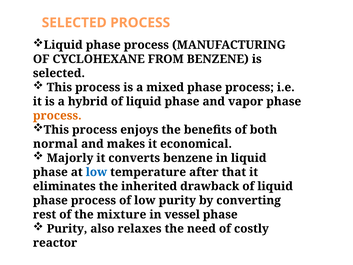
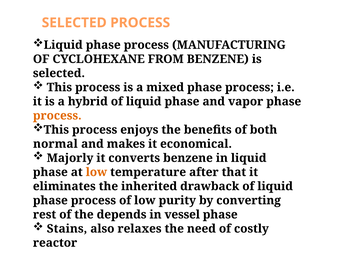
low at (96, 172) colour: blue -> orange
mixture: mixture -> depends
Purity at (67, 228): Purity -> Stains
